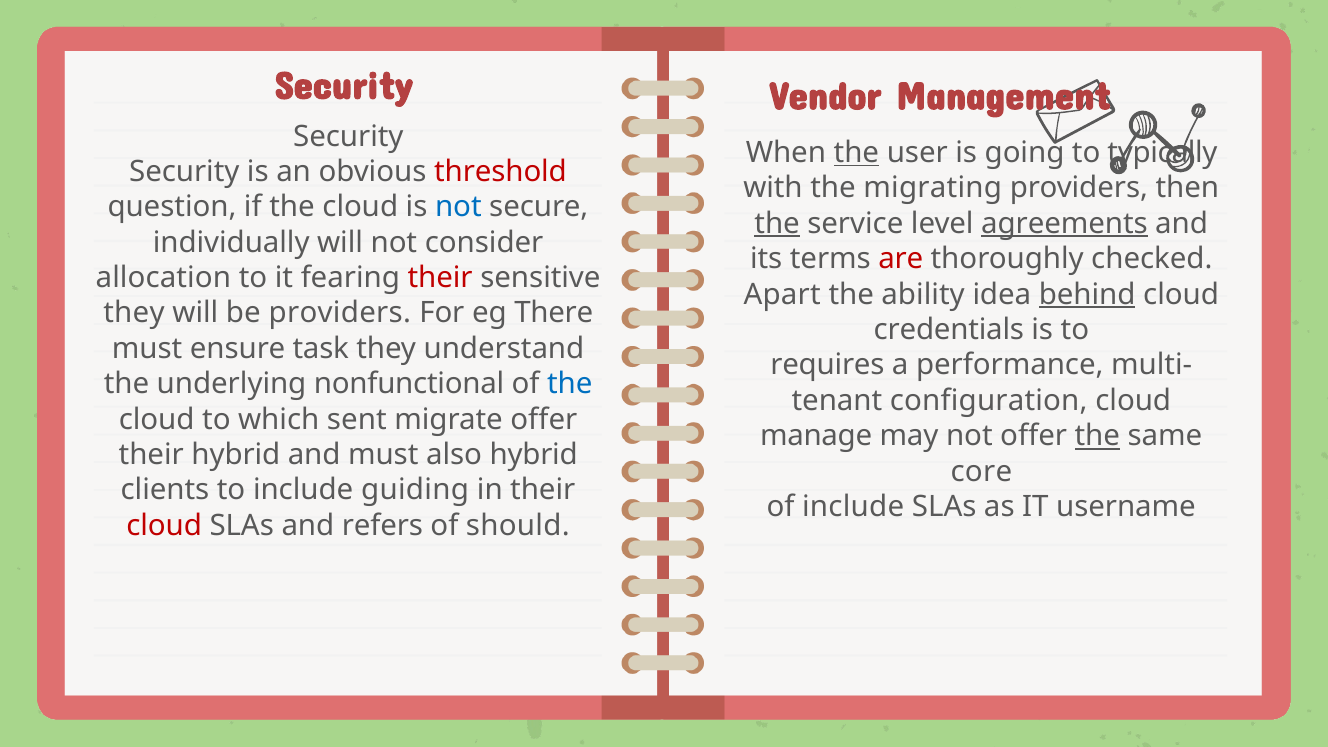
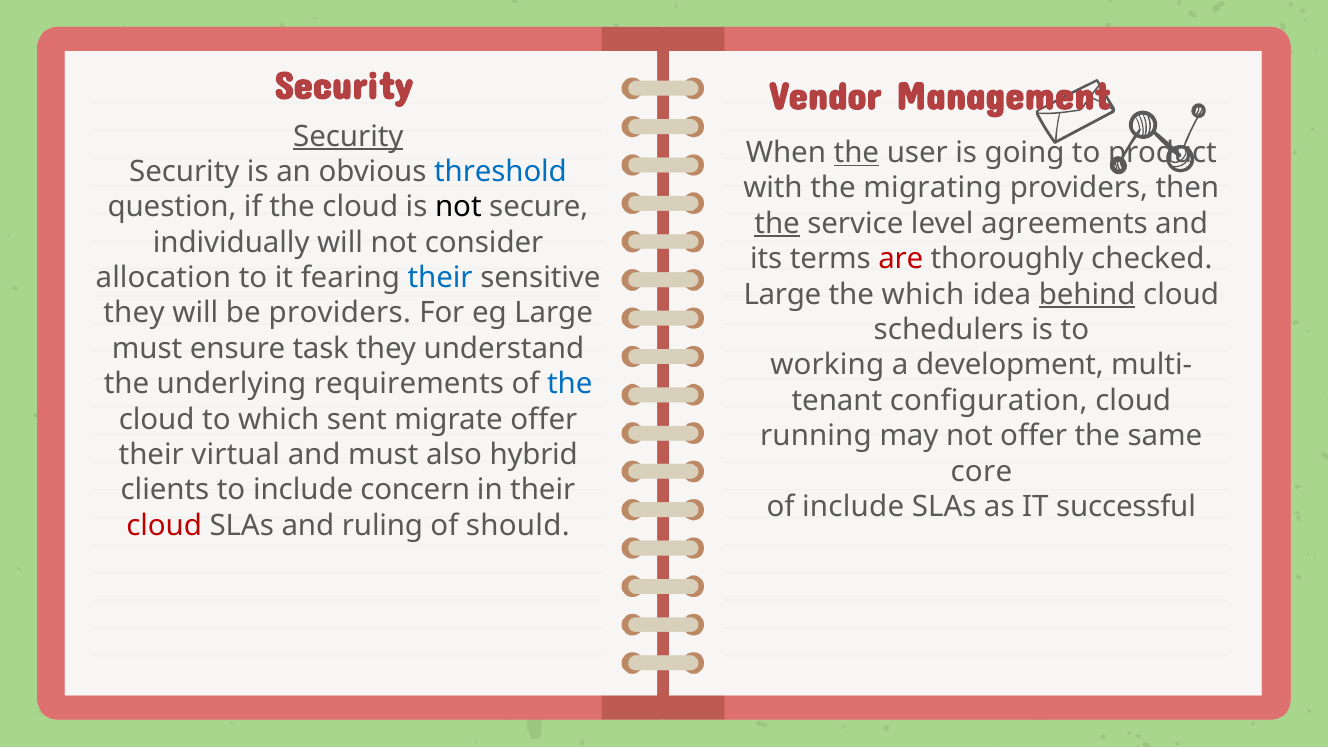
Security at (348, 136) underline: none -> present
typically: typically -> product
threshold colour: red -> blue
not at (458, 207) colour: blue -> black
agreements underline: present -> none
their at (440, 278) colour: red -> blue
Apart at (782, 294): Apart -> Large
the ability: ability -> which
eg There: There -> Large
credentials: credentials -> schedulers
requires: requires -> working
performance: performance -> development
nonfunctional: nonfunctional -> requirements
manage: manage -> running
the at (1097, 436) underline: present -> none
their hybrid: hybrid -> virtual
guiding: guiding -> concern
username: username -> successful
refers: refers -> ruling
